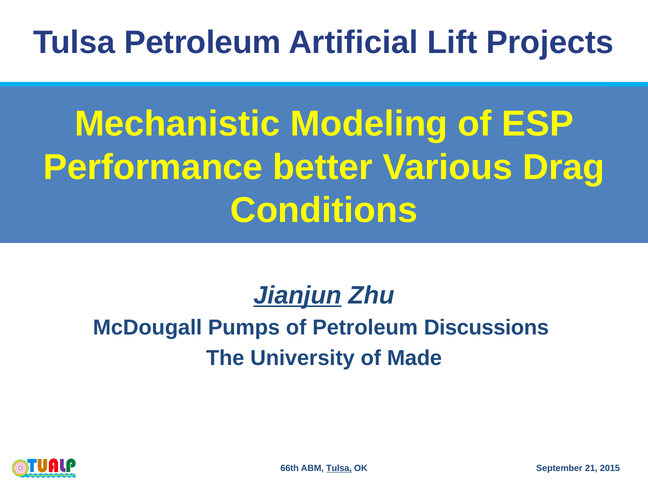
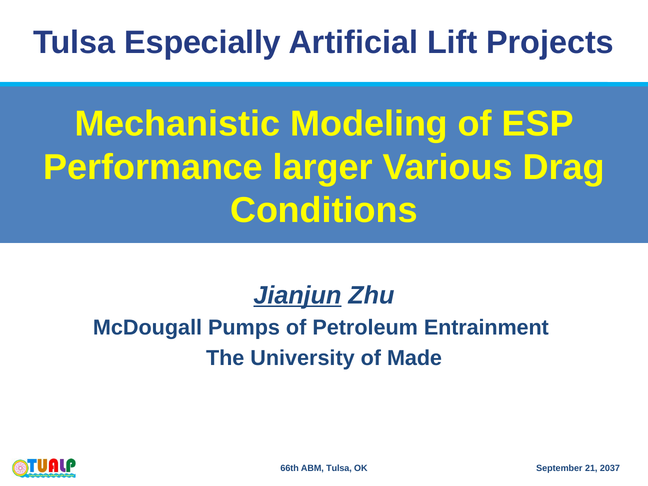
Tulsa Petroleum: Petroleum -> Especially
better: better -> larger
Discussions: Discussions -> Entrainment
Tulsa at (339, 468) underline: present -> none
2015: 2015 -> 2037
